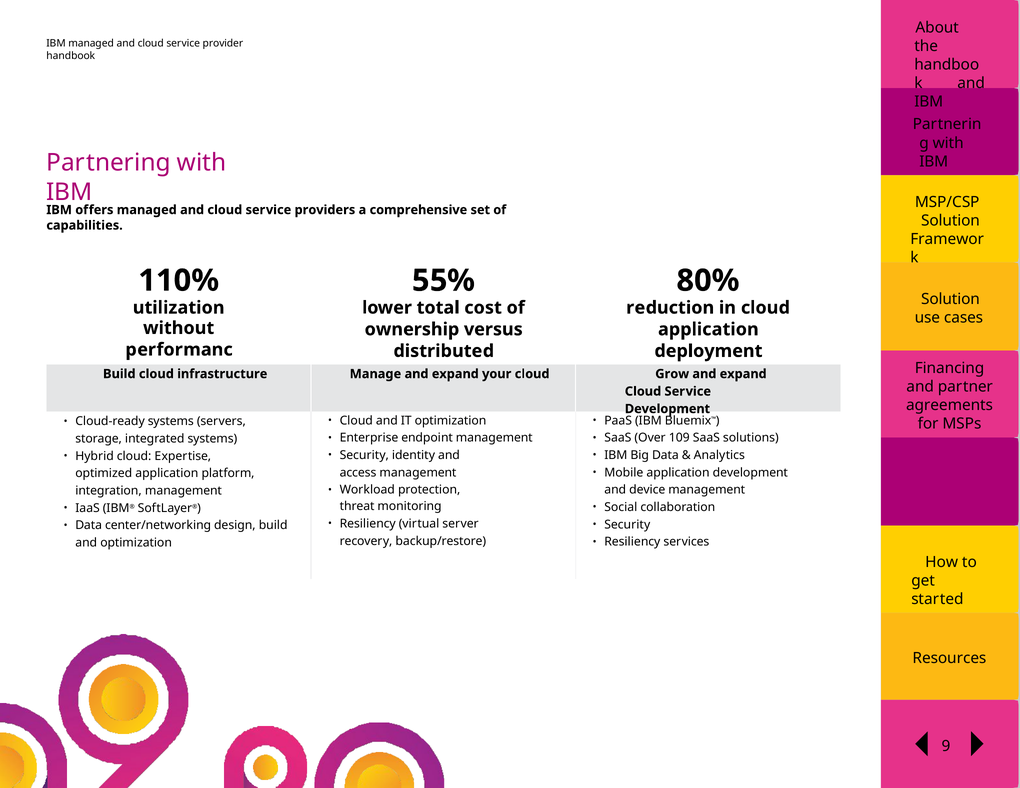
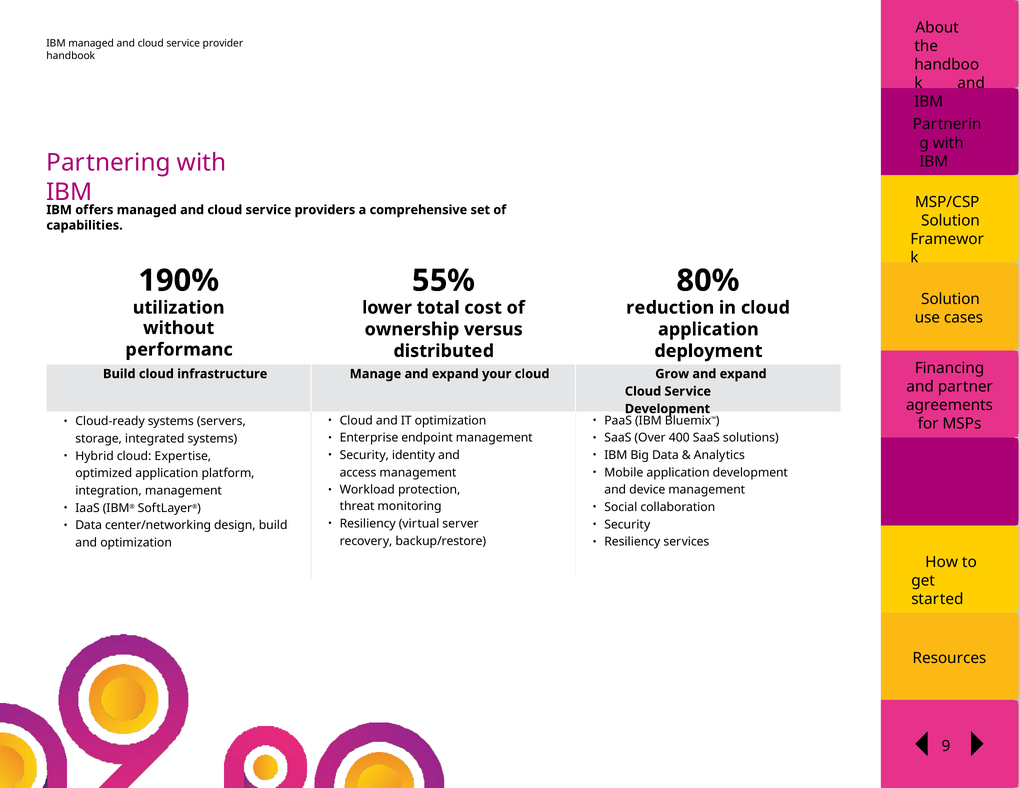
110%: 110% -> 190%
109: 109 -> 400
